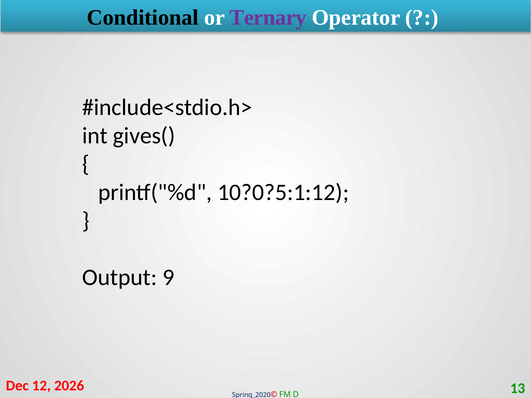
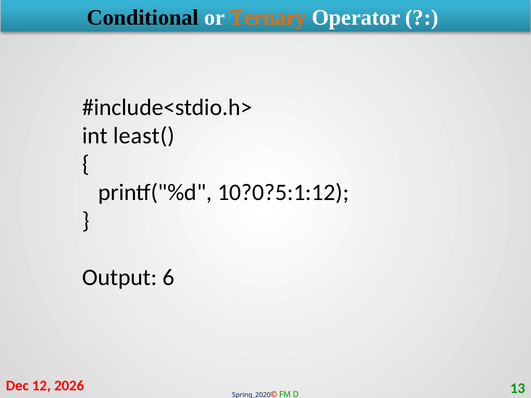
Ternary colour: purple -> orange
gives(: gives( -> least(
9: 9 -> 6
